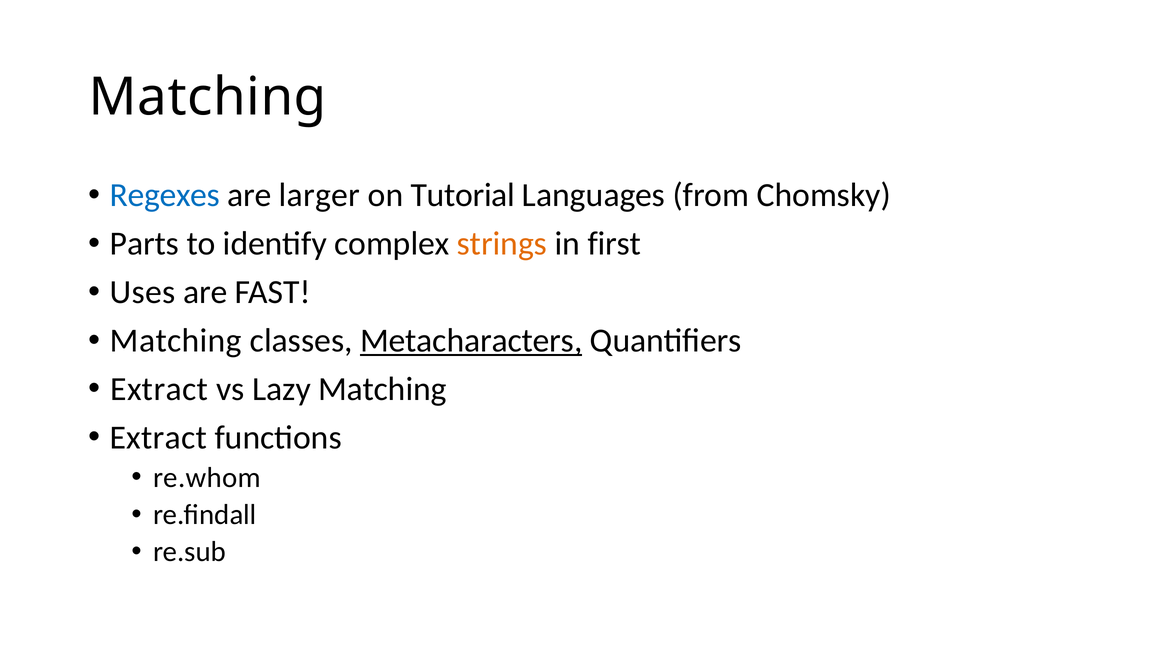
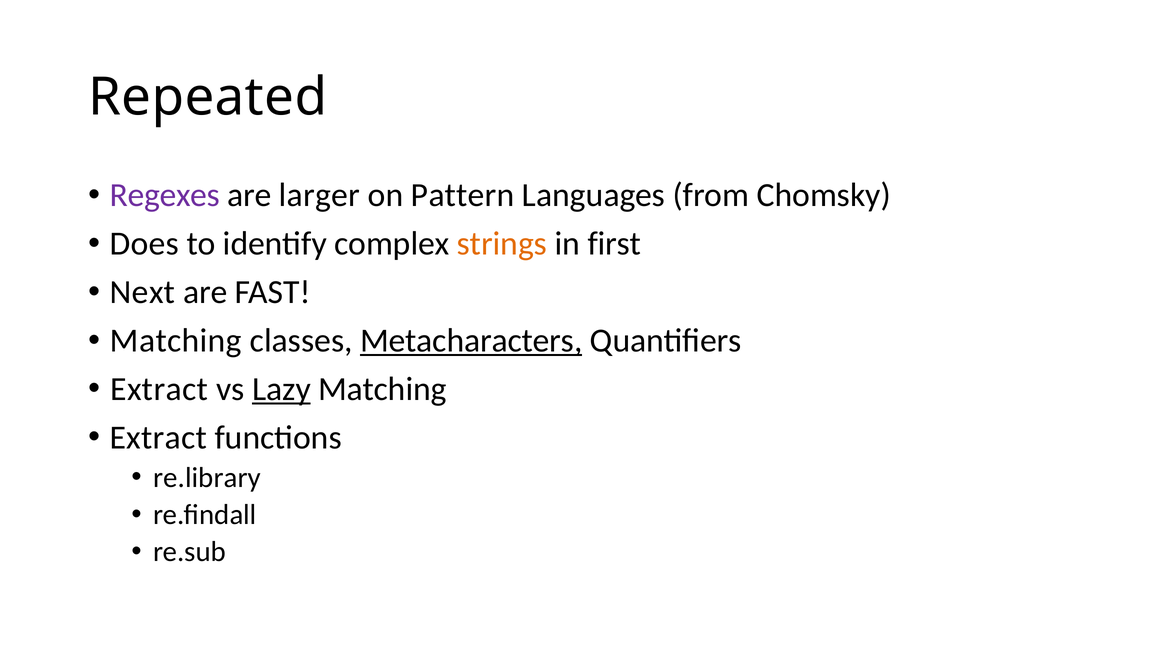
Matching at (208, 97): Matching -> Repeated
Regexes colour: blue -> purple
Tutorial: Tutorial -> Pattern
Parts: Parts -> Does
Uses: Uses -> Next
Lazy underline: none -> present
re.whom: re.whom -> re.library
